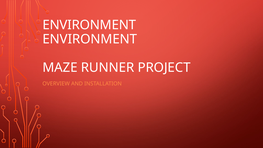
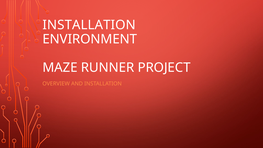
ENVIRONMENT at (89, 25): ENVIRONMENT -> INSTALLATION
